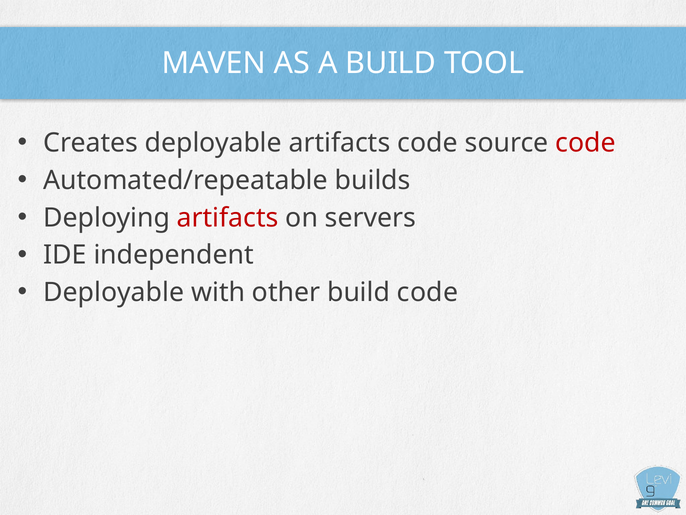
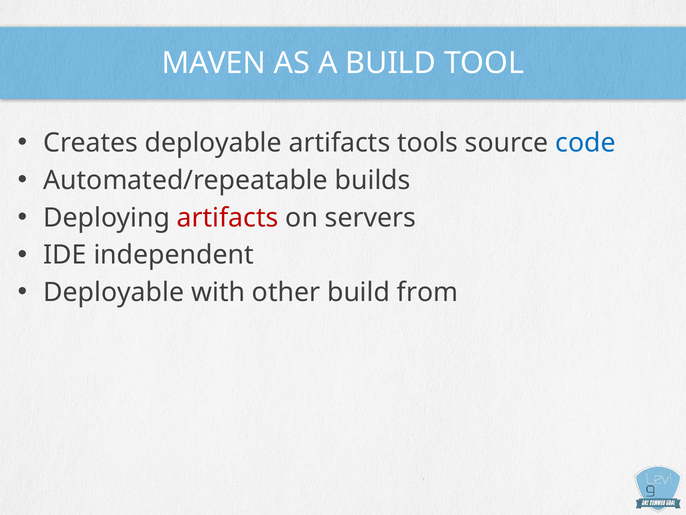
artifacts code: code -> tools
code at (586, 143) colour: red -> blue
build code: code -> from
